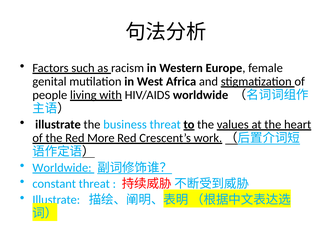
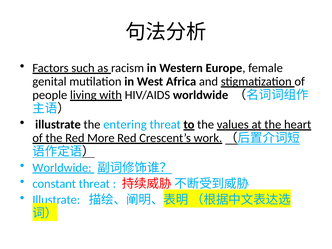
business: business -> entering
